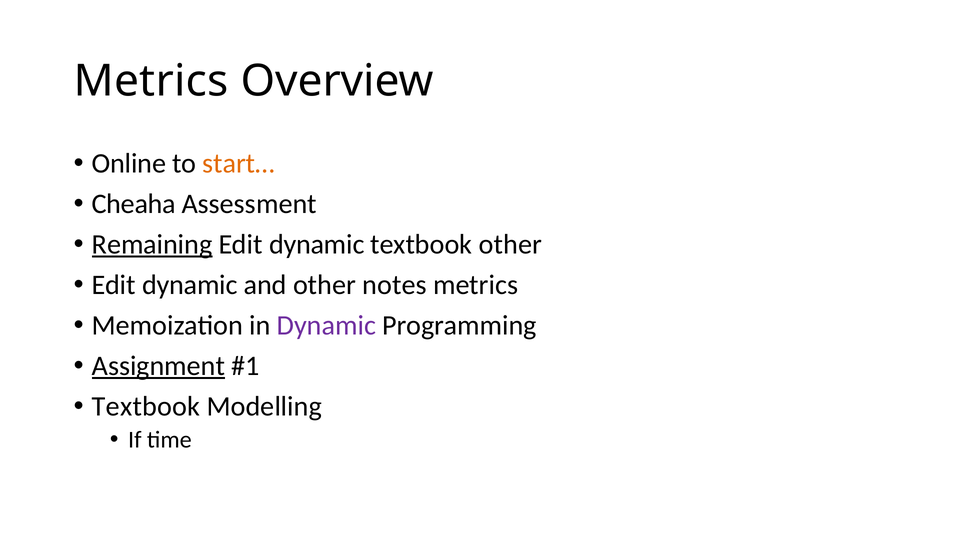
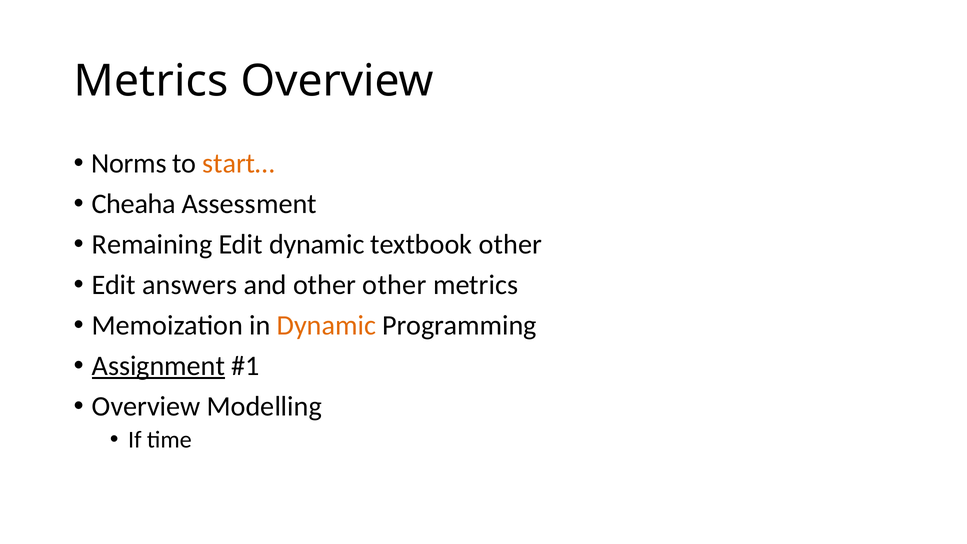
Online: Online -> Norms
Remaining underline: present -> none
dynamic at (190, 285): dynamic -> answers
other notes: notes -> other
Dynamic at (326, 325) colour: purple -> orange
Textbook at (146, 406): Textbook -> Overview
